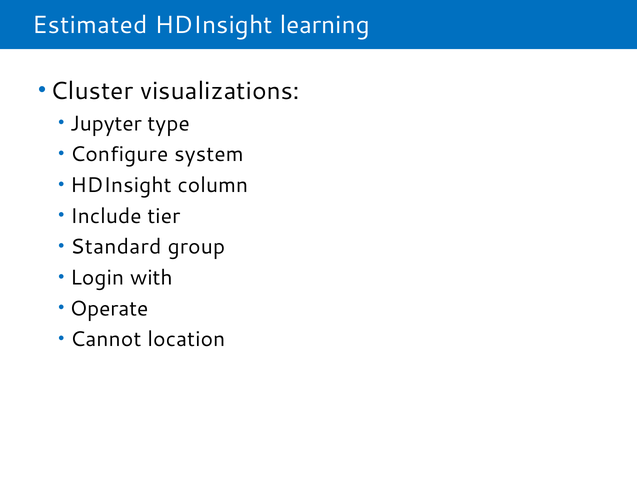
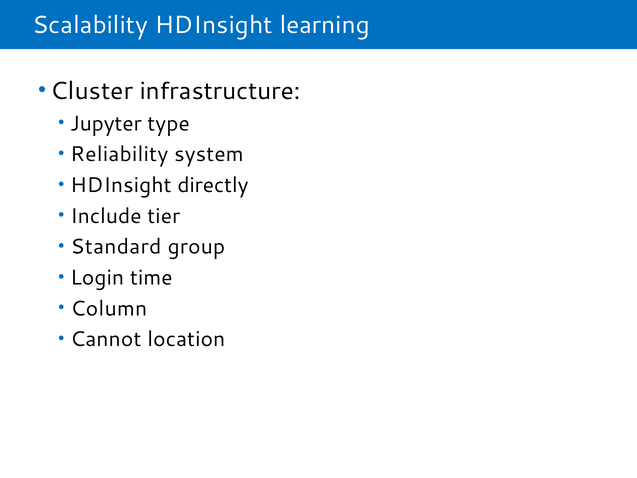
Estimated: Estimated -> Scalability
visualizations: visualizations -> infrastructure
Configure: Configure -> Reliability
column: column -> directly
with: with -> time
Operate: Operate -> Column
